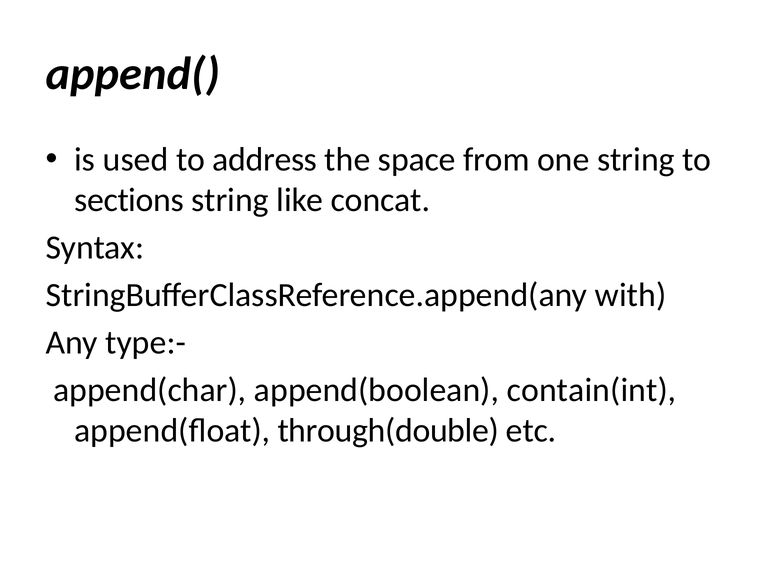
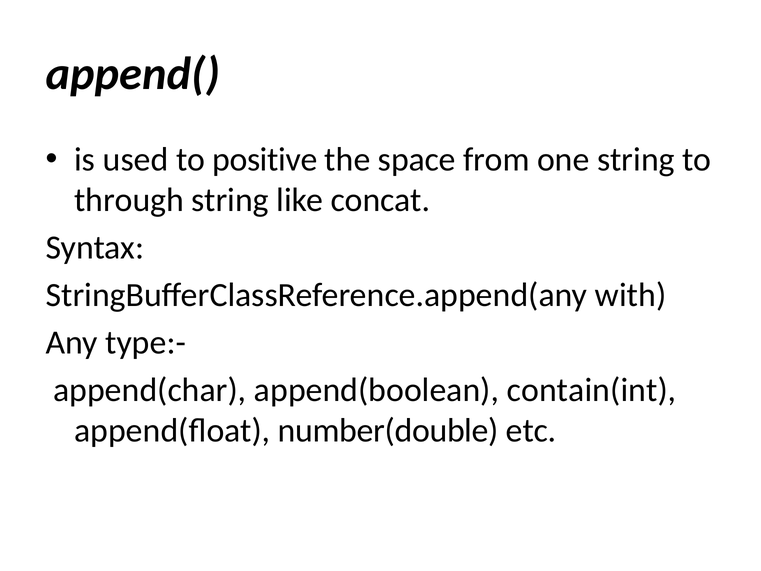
address: address -> positive
sections: sections -> through
through(double: through(double -> number(double
